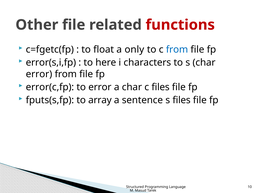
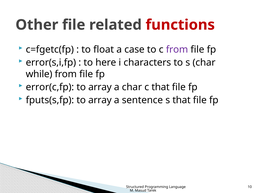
only: only -> case
from at (177, 50) colour: blue -> purple
error at (39, 74): error -> while
error at (100, 87): error -> array
c files: files -> that
s files: files -> that
